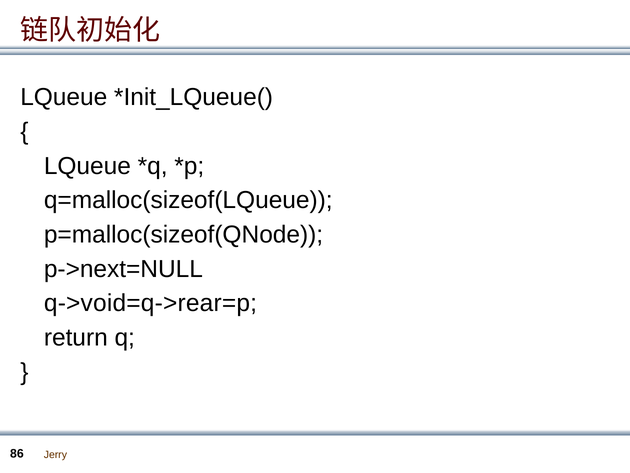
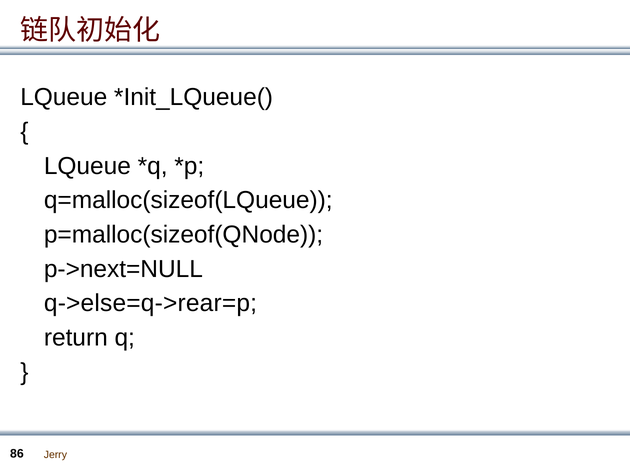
q->void=q->rear=p: q->void=q->rear=p -> q->else=q->rear=p
